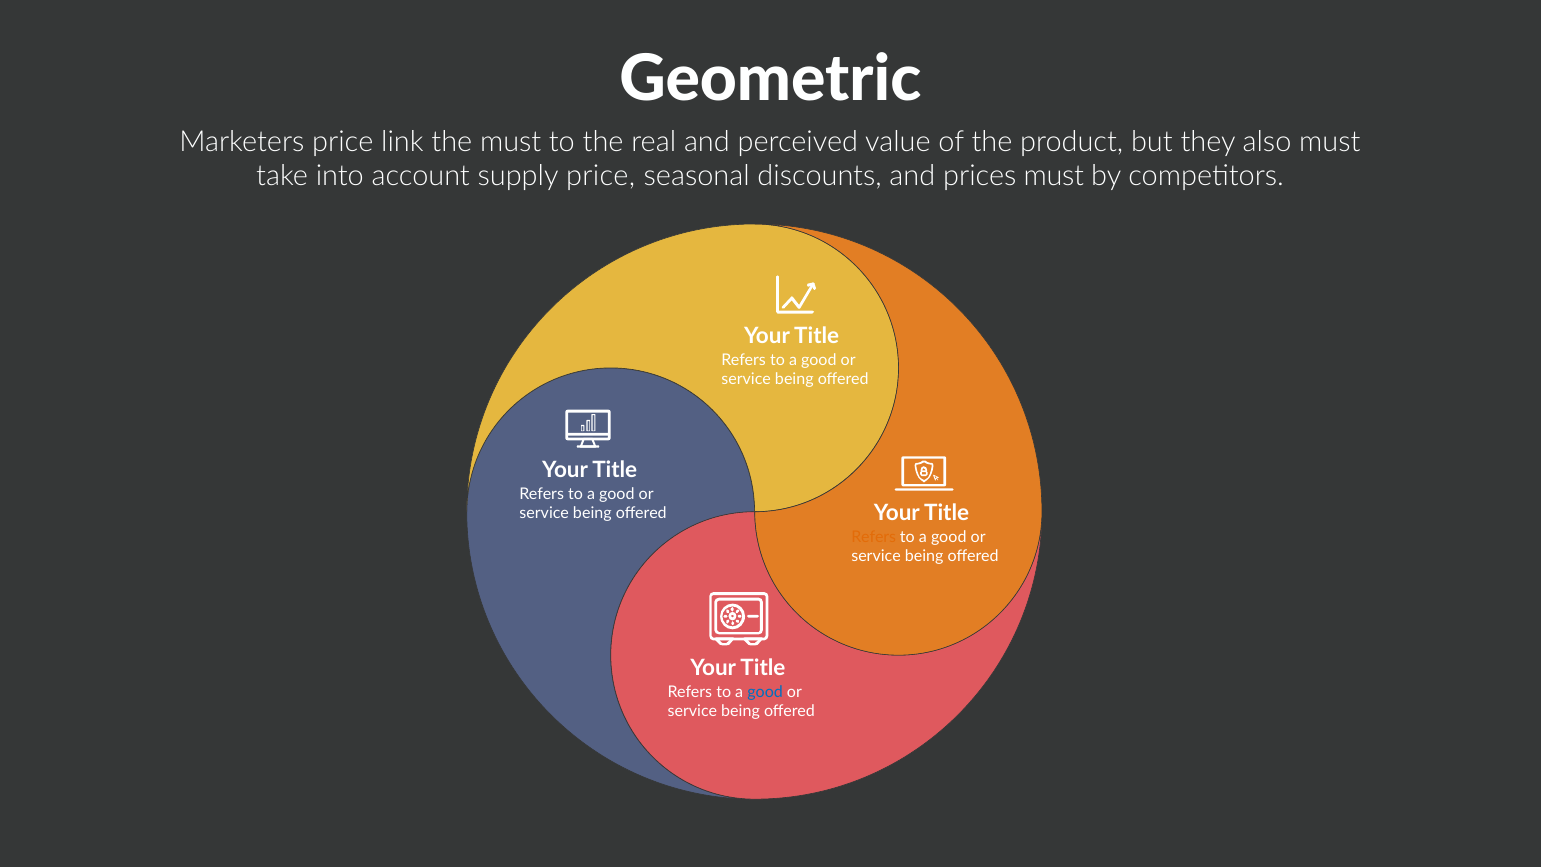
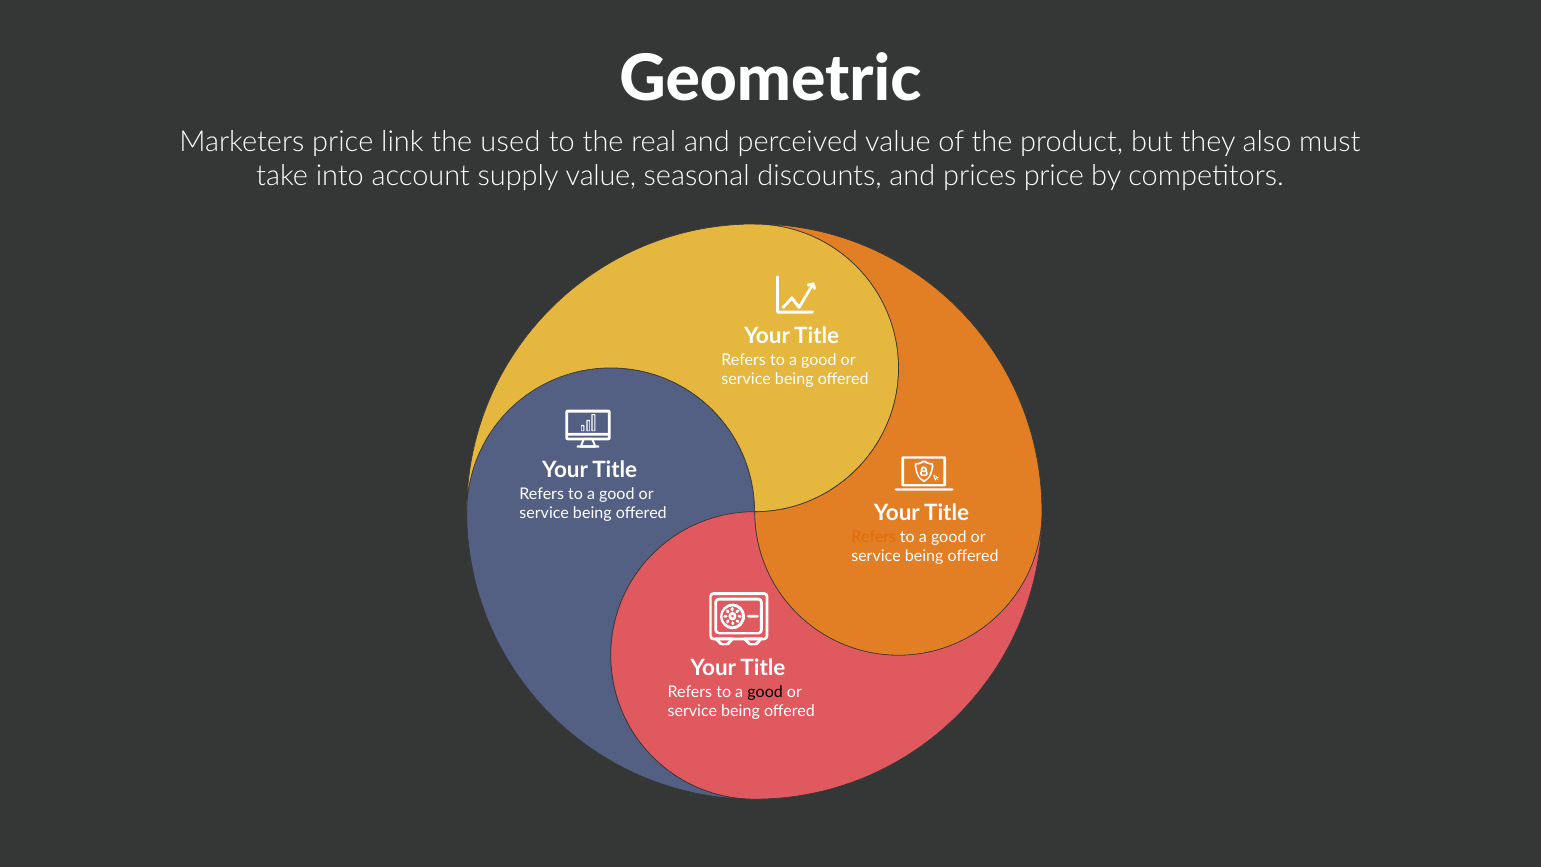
the must: must -> used
supply price: price -> value
prices must: must -> price
good at (765, 692) colour: blue -> black
